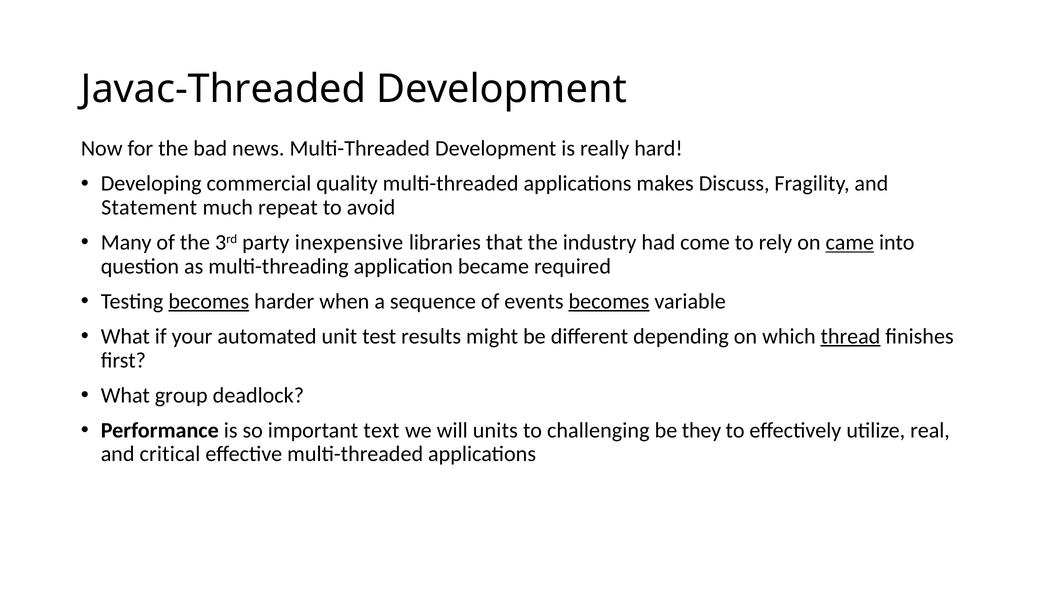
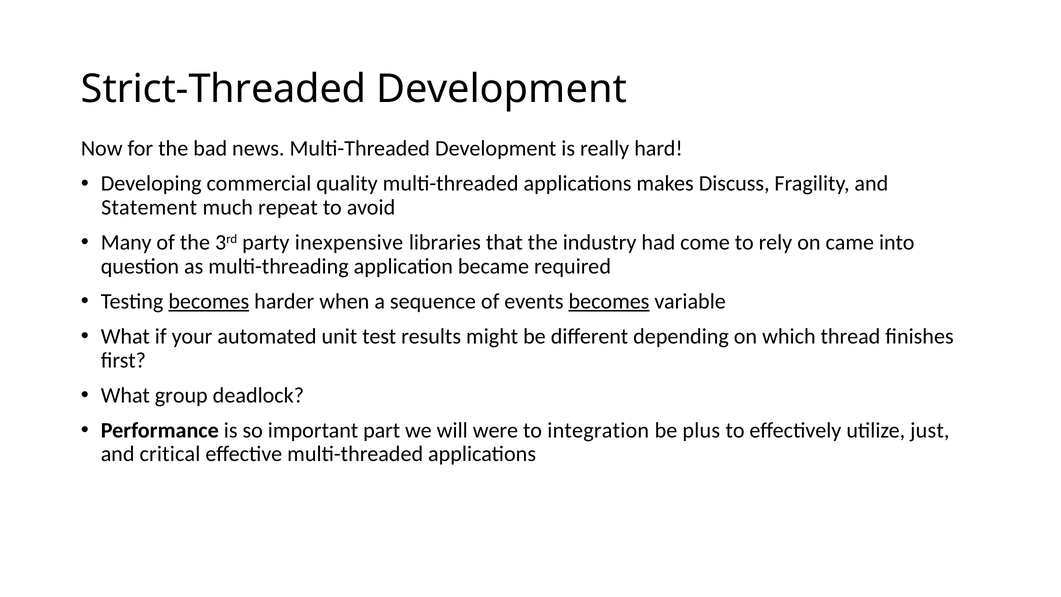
Javac-Threaded: Javac-Threaded -> Strict-Threaded
came underline: present -> none
thread underline: present -> none
text: text -> part
units: units -> were
challenging: challenging -> integration
they: they -> plus
real: real -> just
